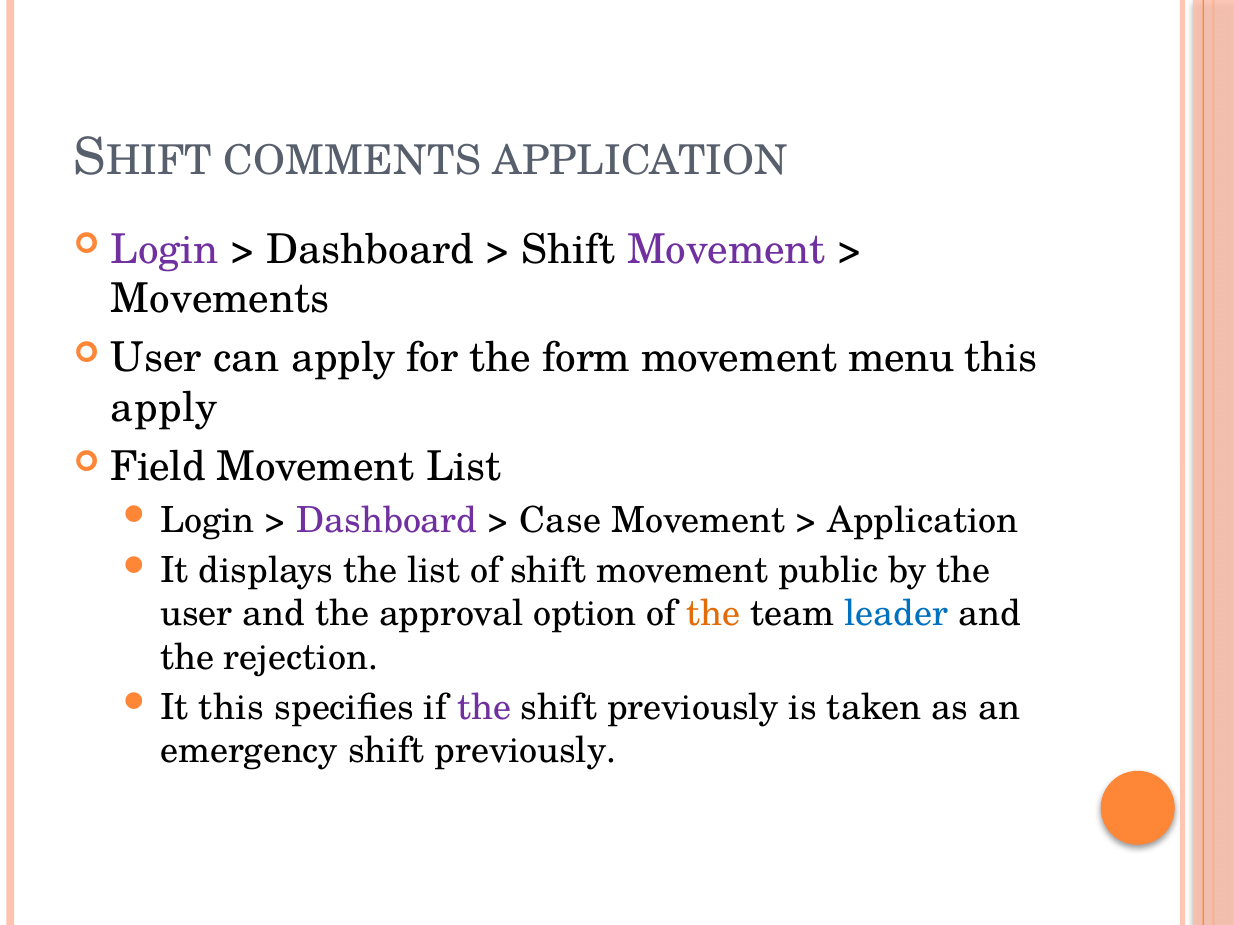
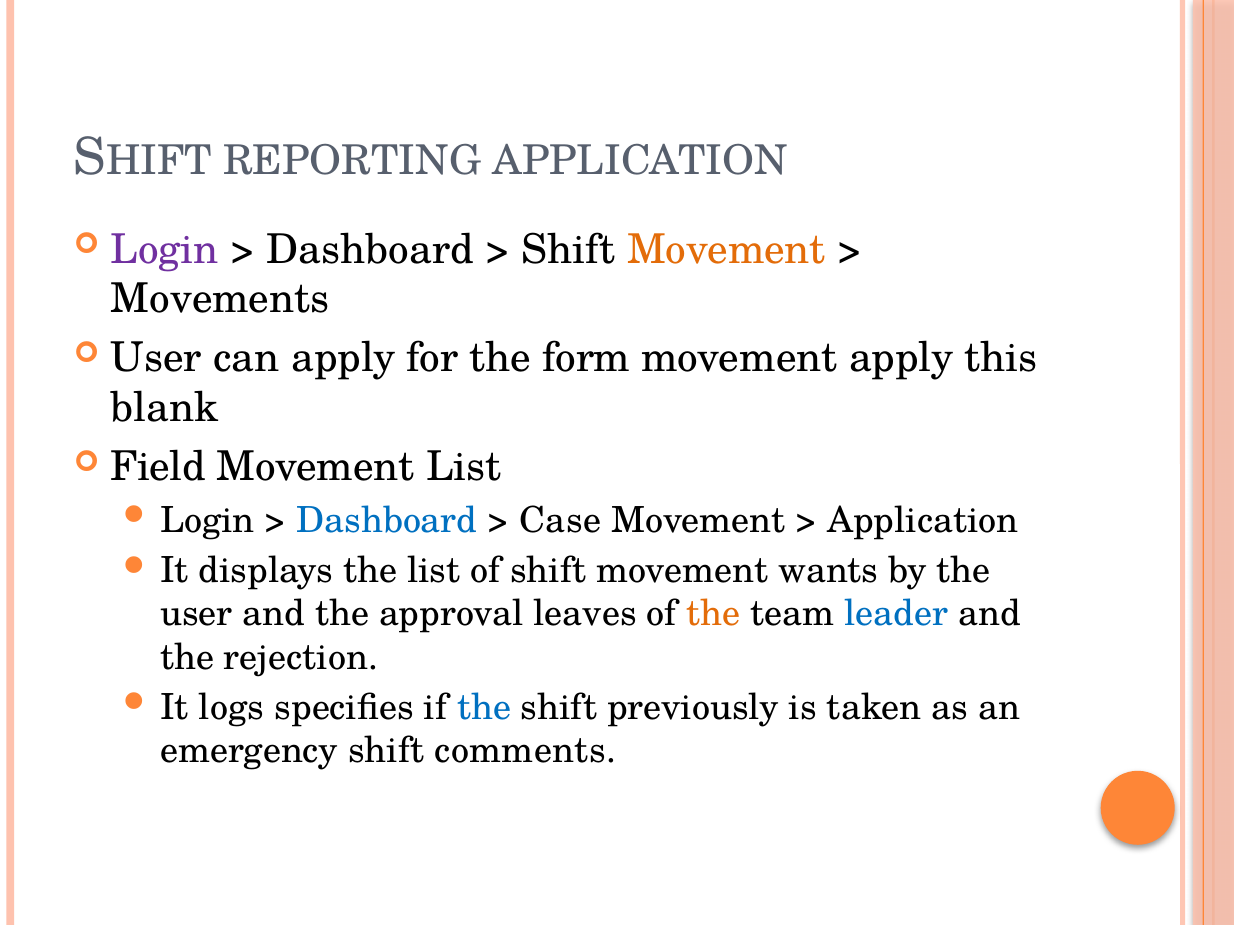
COMMENTS: COMMENTS -> REPORTING
Movement at (727, 250) colour: purple -> orange
movement menu: menu -> apply
apply at (164, 408): apply -> blank
Dashboard at (387, 521) colour: purple -> blue
public: public -> wants
option: option -> leaves
It this: this -> logs
the at (484, 708) colour: purple -> blue
emergency shift previously: previously -> comments
